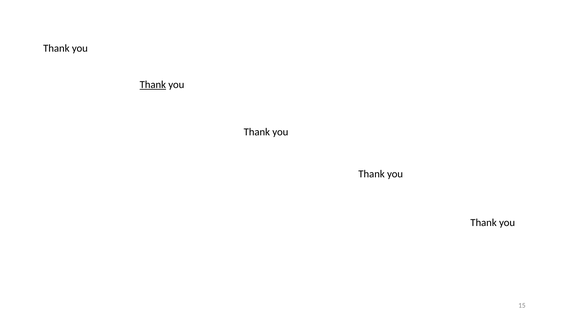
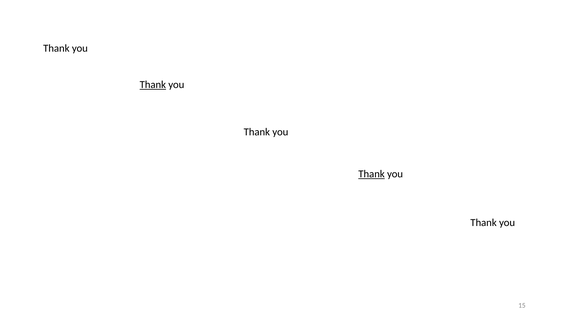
Thank at (372, 174) underline: none -> present
